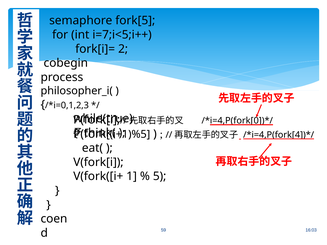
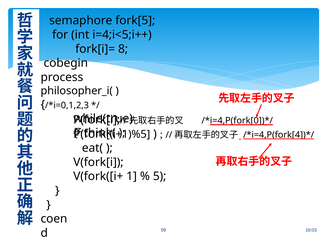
i=7;i<5;i++: i=7;i<5;i++ -> i=4;i<5;i++
2: 2 -> 8
